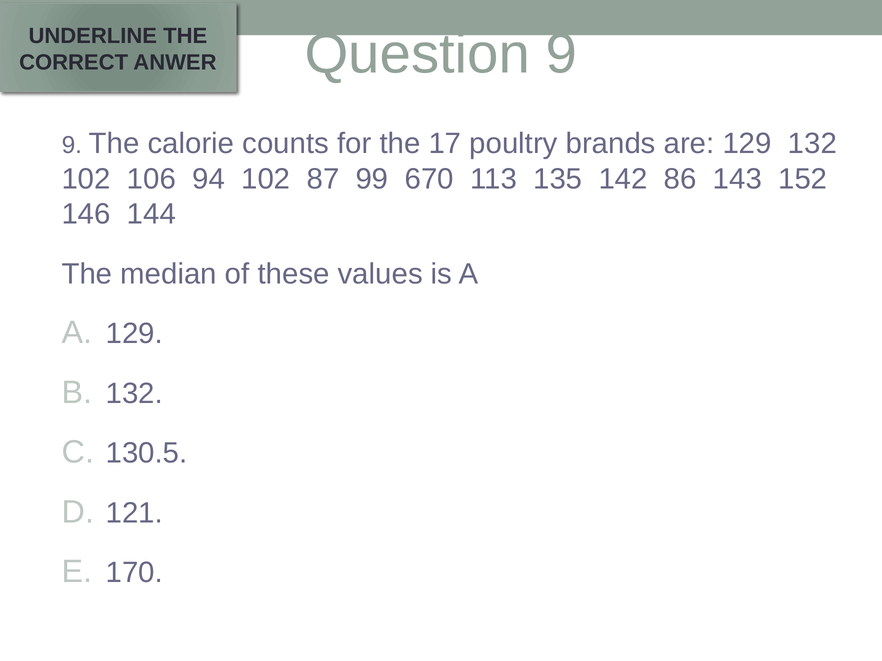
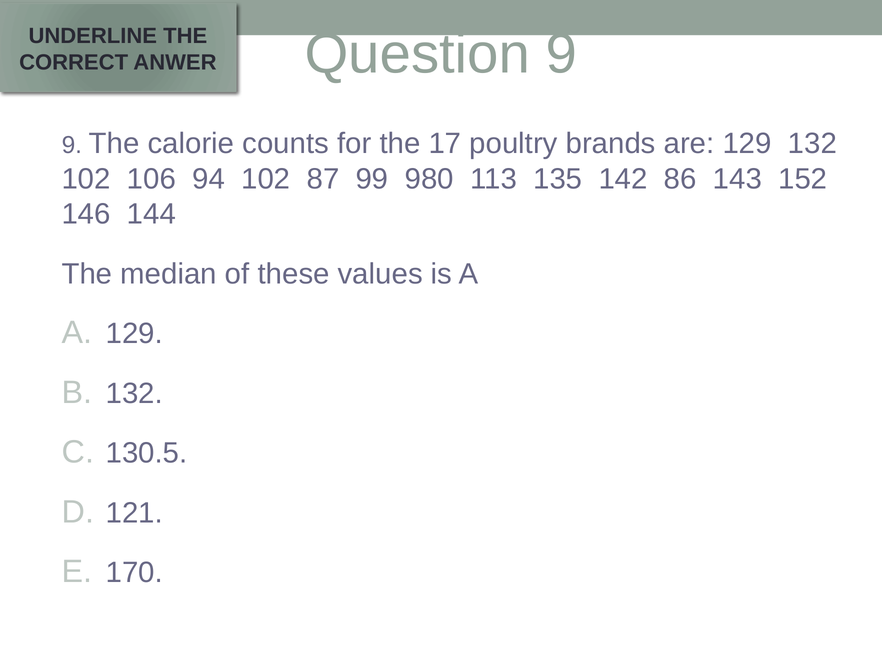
670: 670 -> 980
